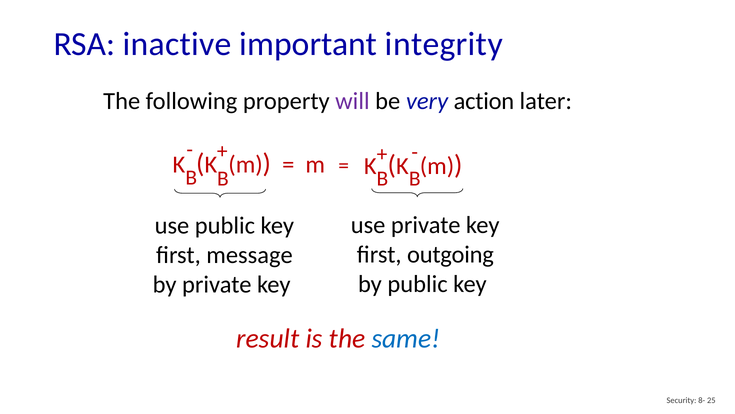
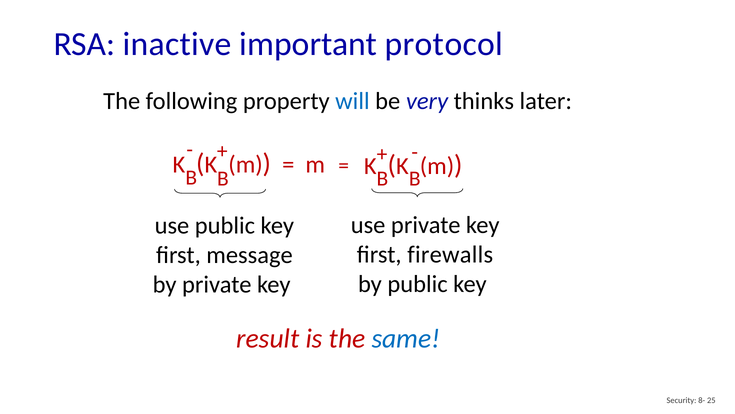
integrity: integrity -> protocol
will colour: purple -> blue
action: action -> thinks
outgoing: outgoing -> firewalls
